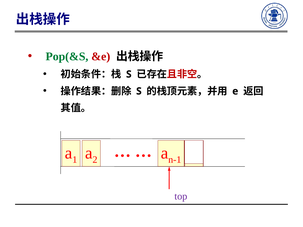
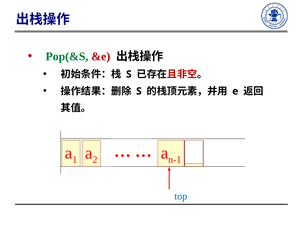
top colour: purple -> blue
